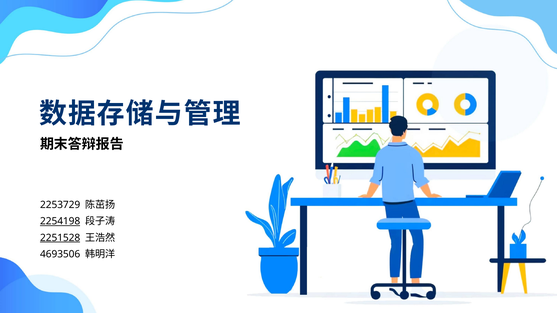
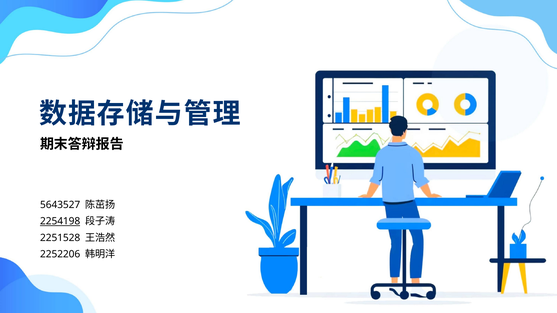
2253729: 2253729 -> 5643527
2251528 underline: present -> none
4693506: 4693506 -> 2252206
